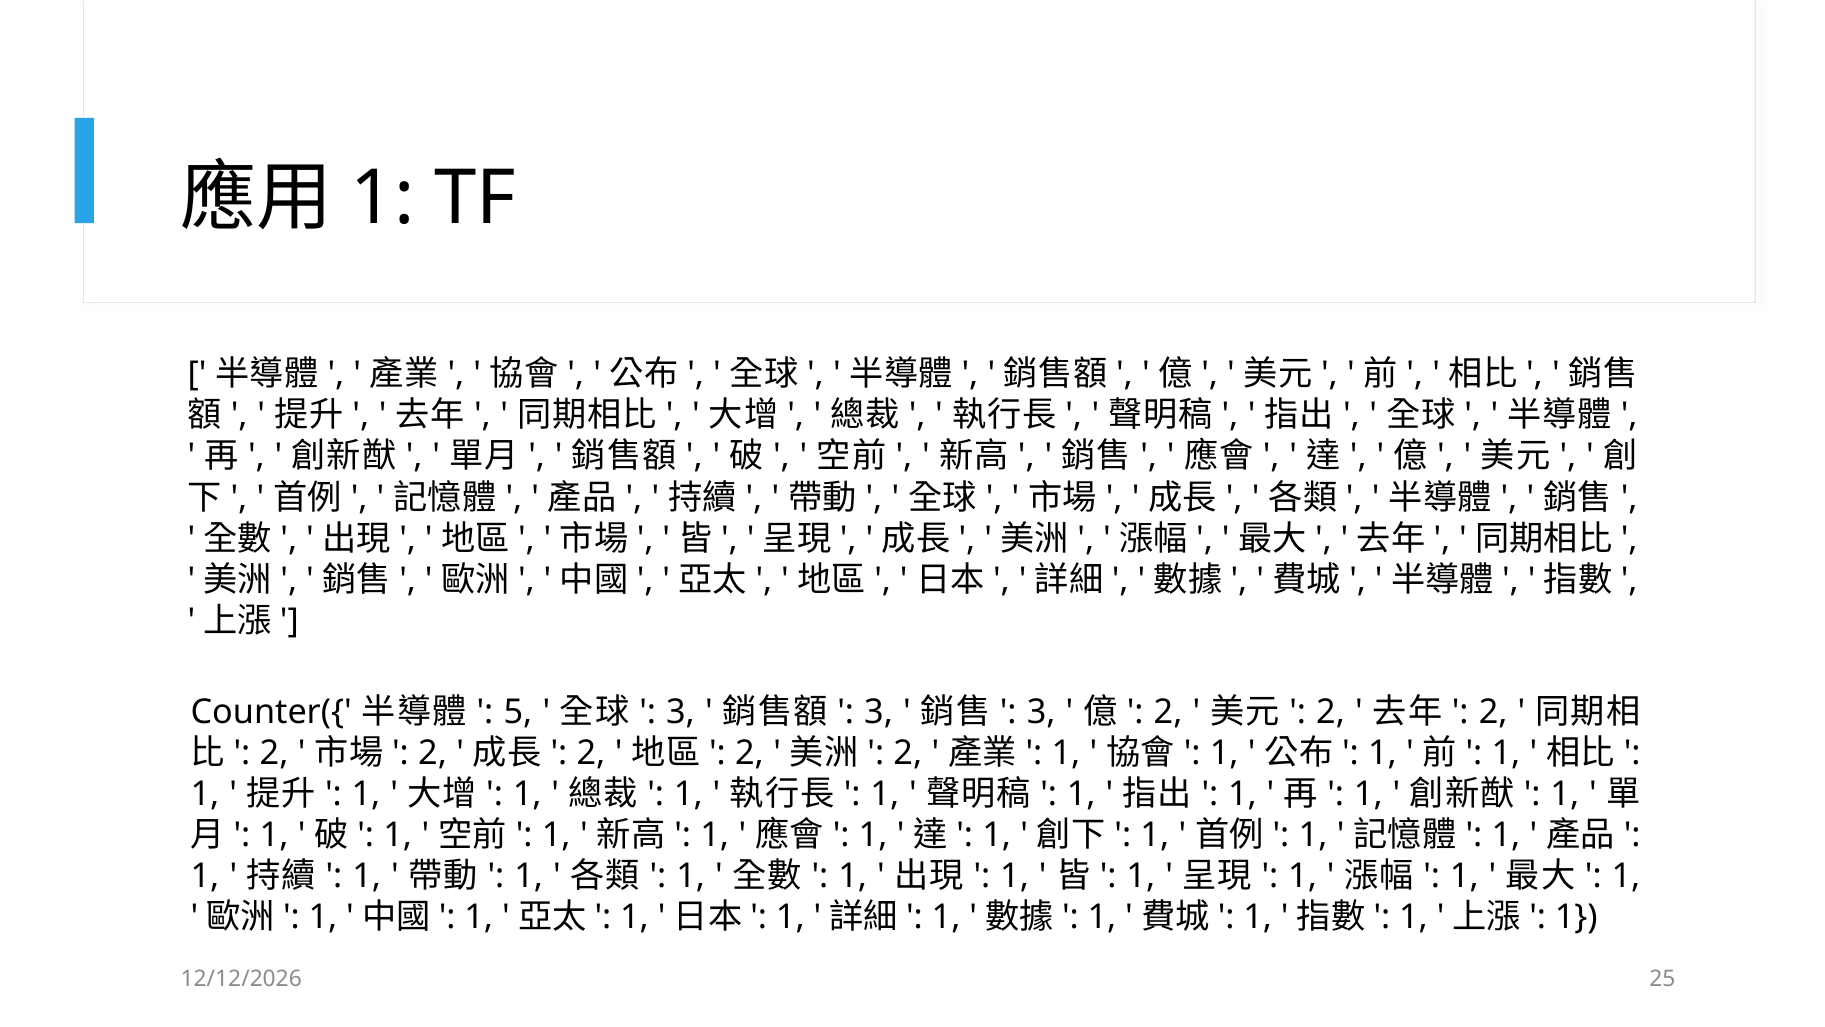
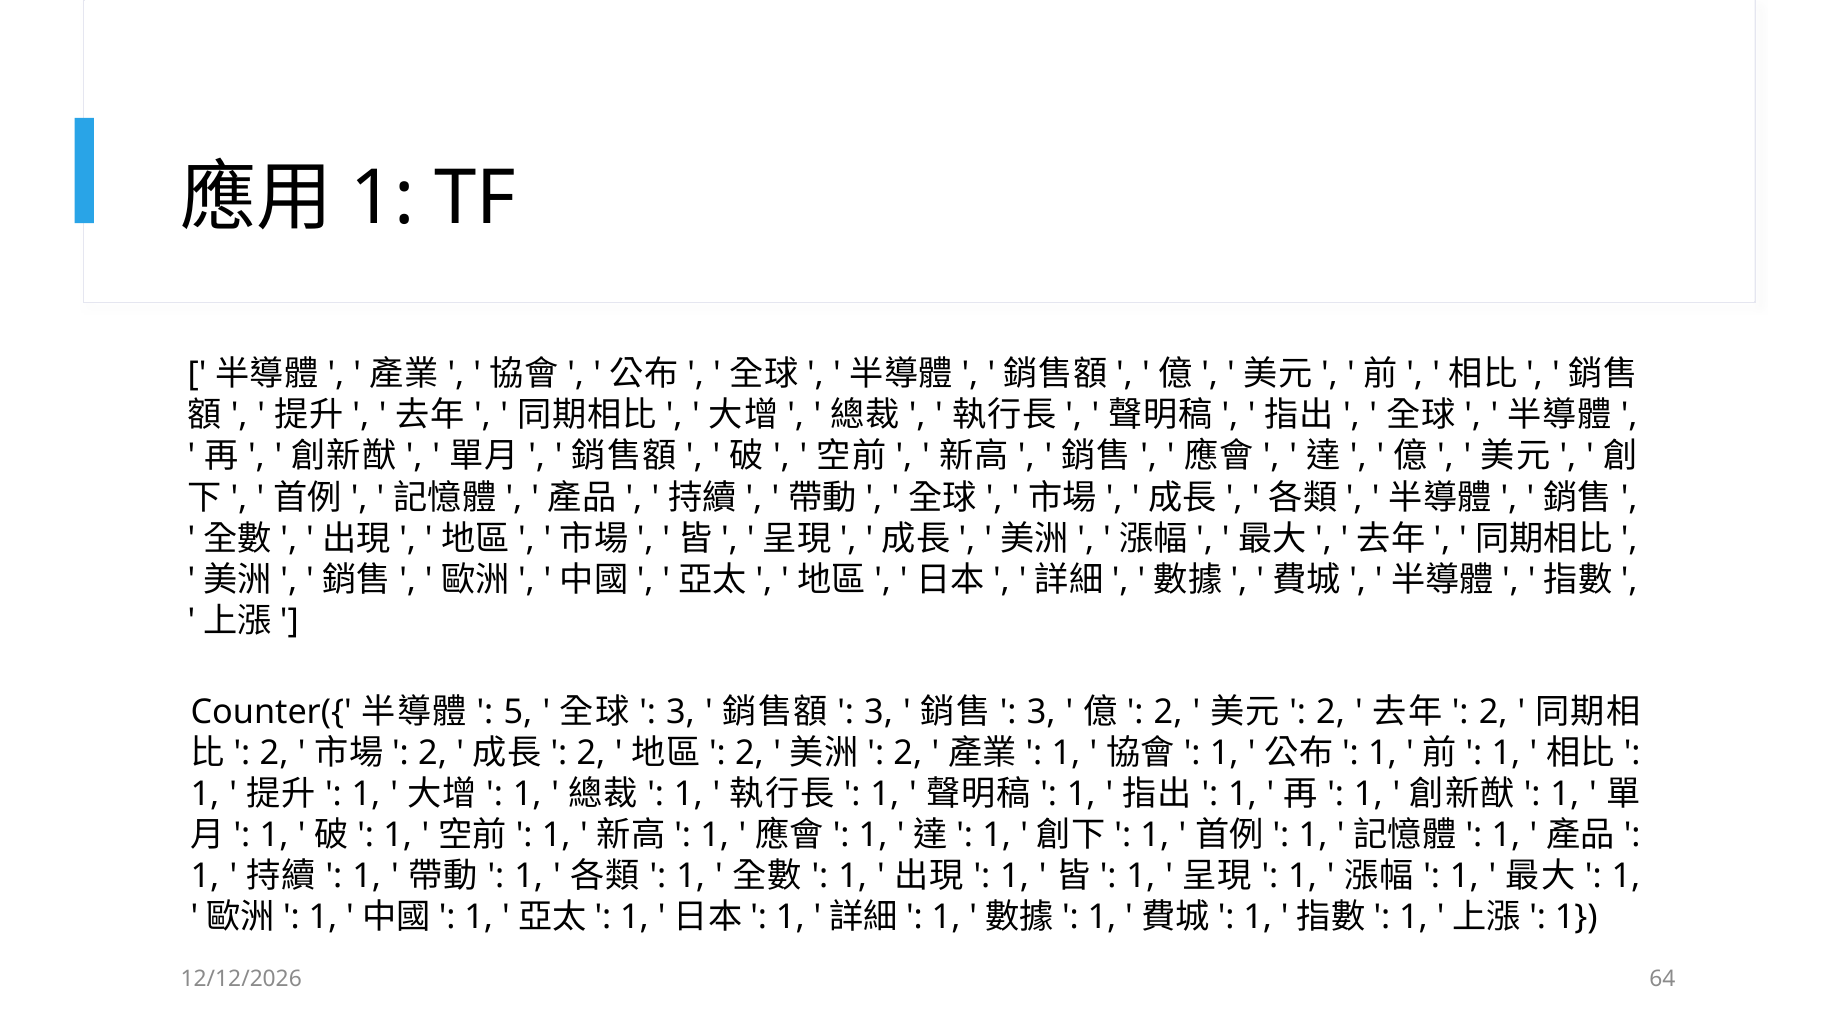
25: 25 -> 64
